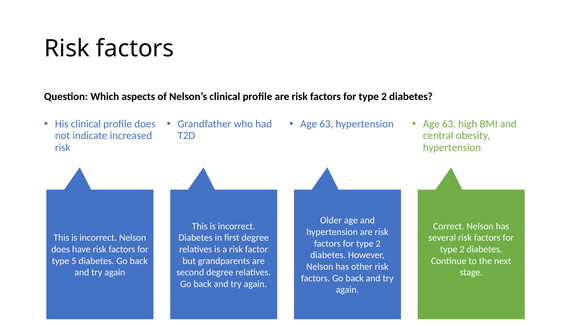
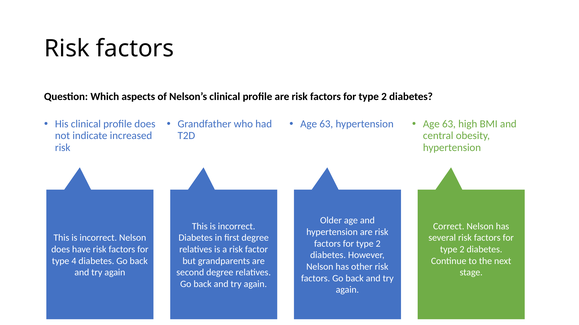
5: 5 -> 4
